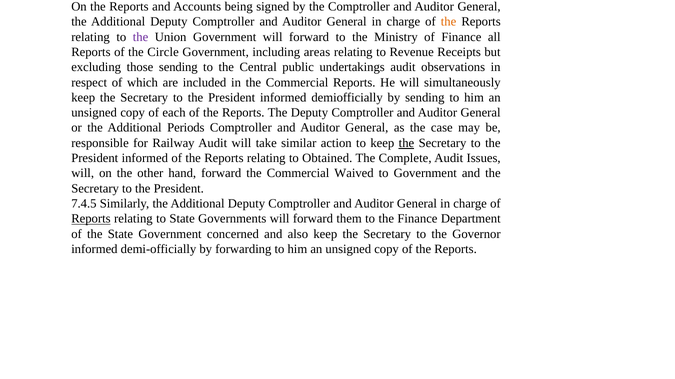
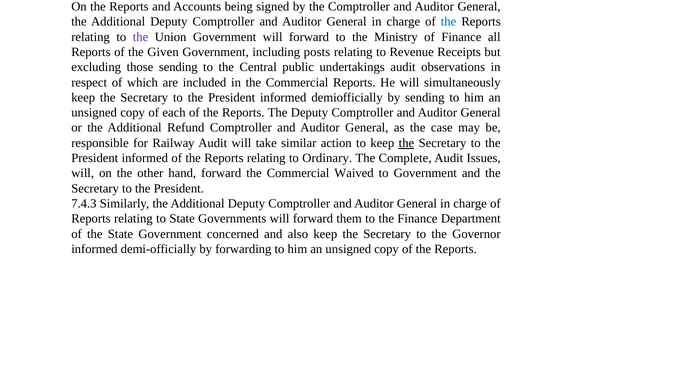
the at (449, 22) colour: orange -> blue
Circle: Circle -> Given
areas: areas -> posts
Periods: Periods -> Refund
Obtained: Obtained -> Ordinary
7.4.5: 7.4.5 -> 7.4.3
Reports at (91, 219) underline: present -> none
